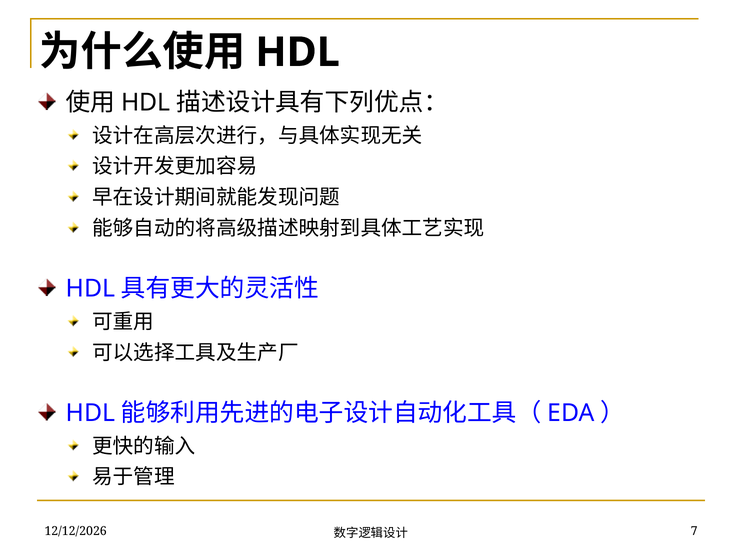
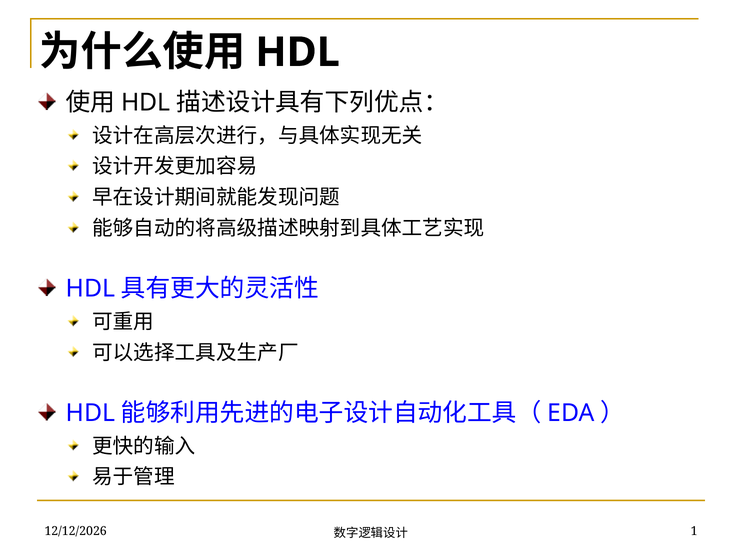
7: 7 -> 1
